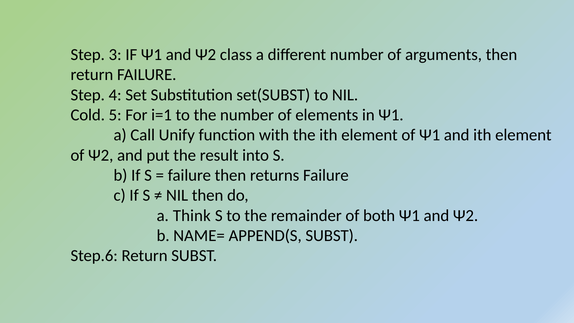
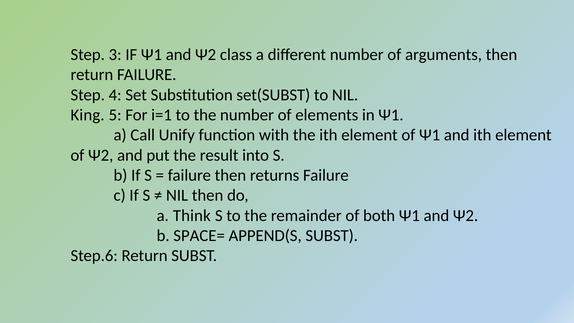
Cold: Cold -> King
NAME=: NAME= -> SPACE=
